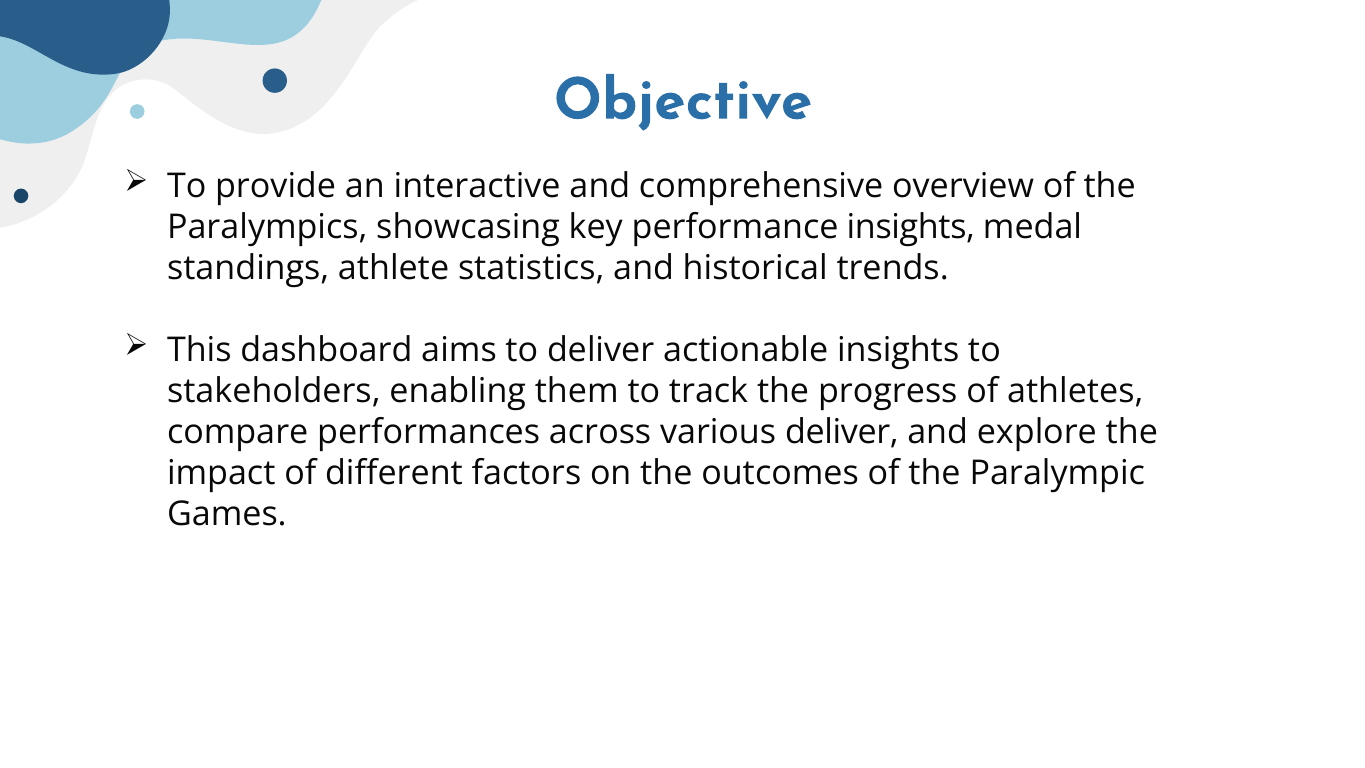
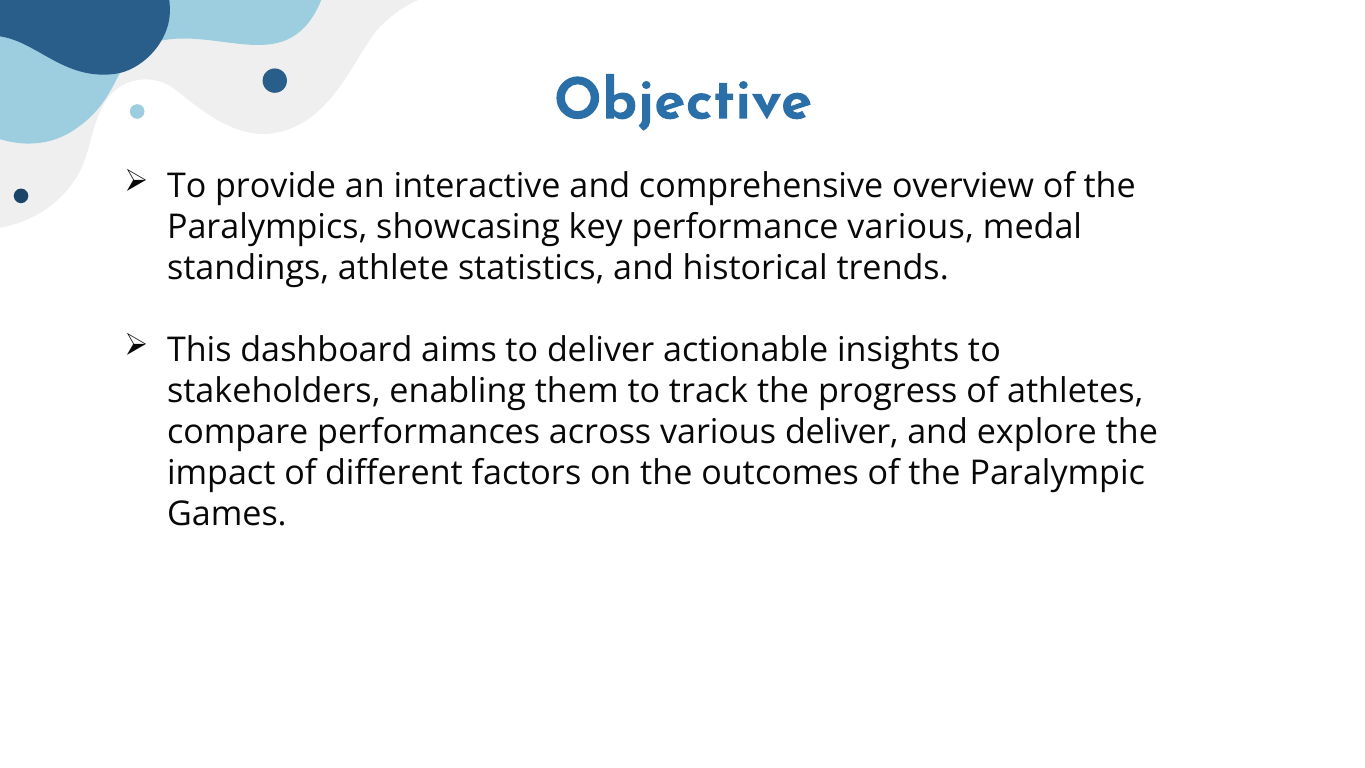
performance insights: insights -> various
